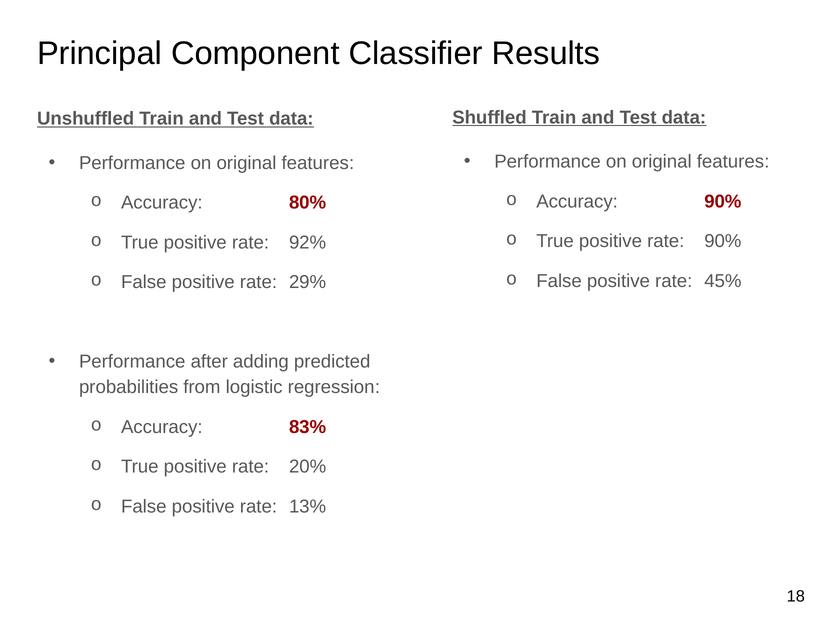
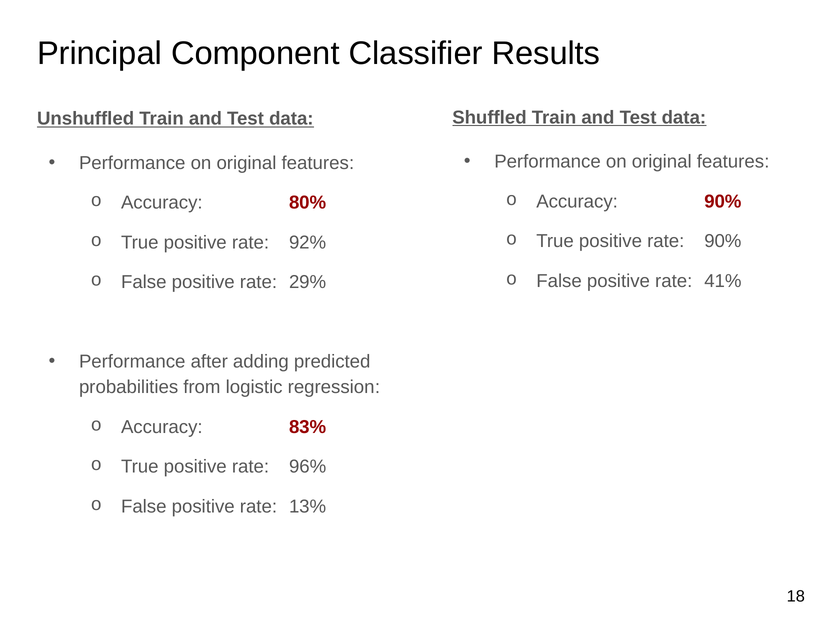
45%: 45% -> 41%
20%: 20% -> 96%
